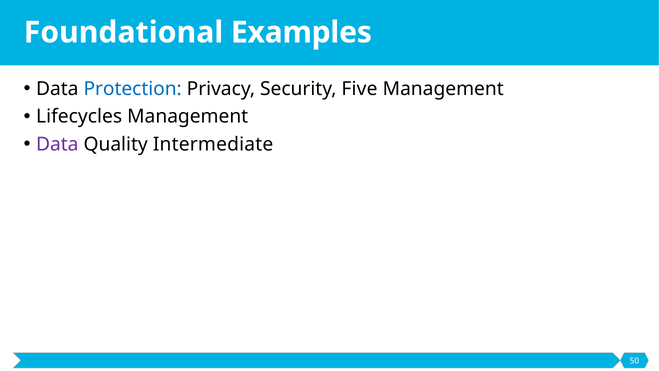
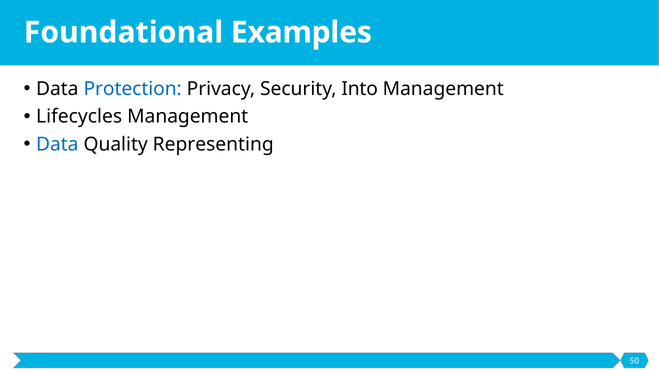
Five: Five -> Into
Data at (57, 144) colour: purple -> blue
Intermediate: Intermediate -> Representing
